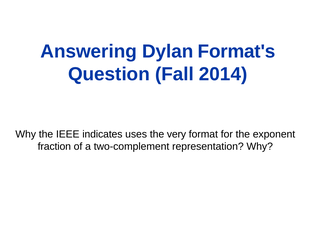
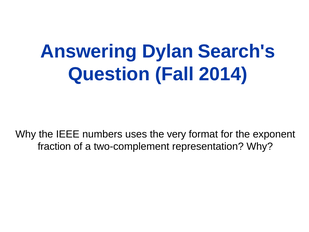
Format's: Format's -> Search's
indicates: indicates -> numbers
